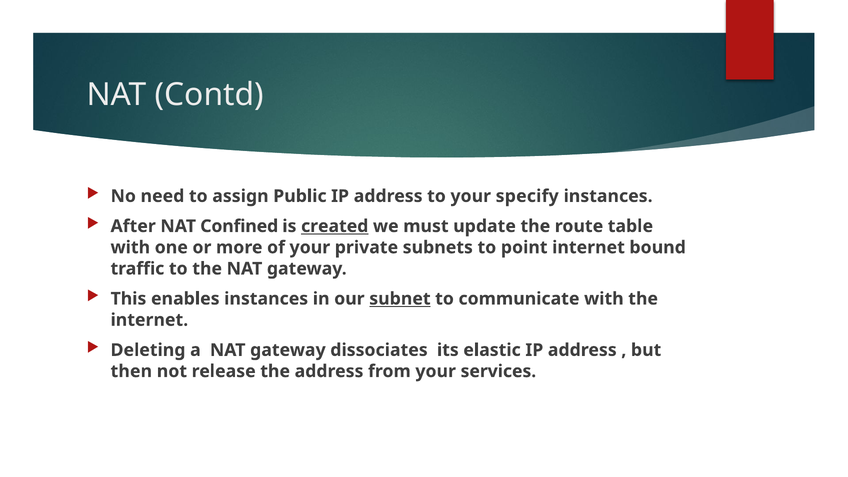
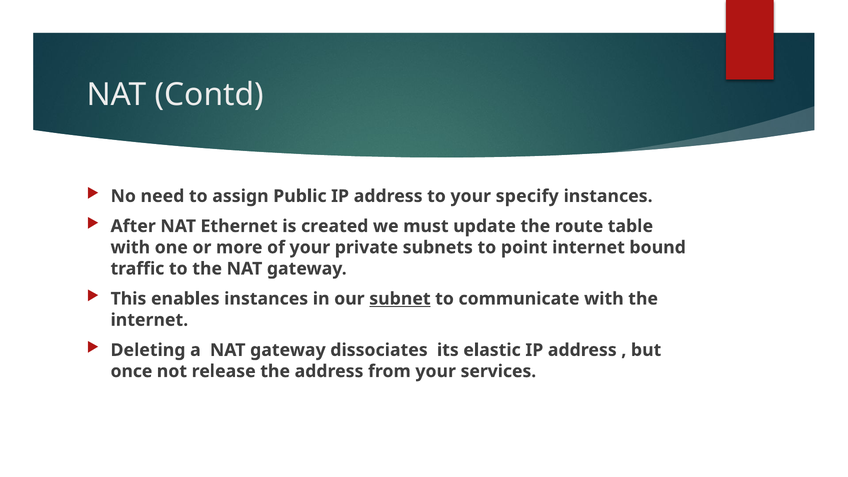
Confined: Confined -> Ethernet
created underline: present -> none
then: then -> once
